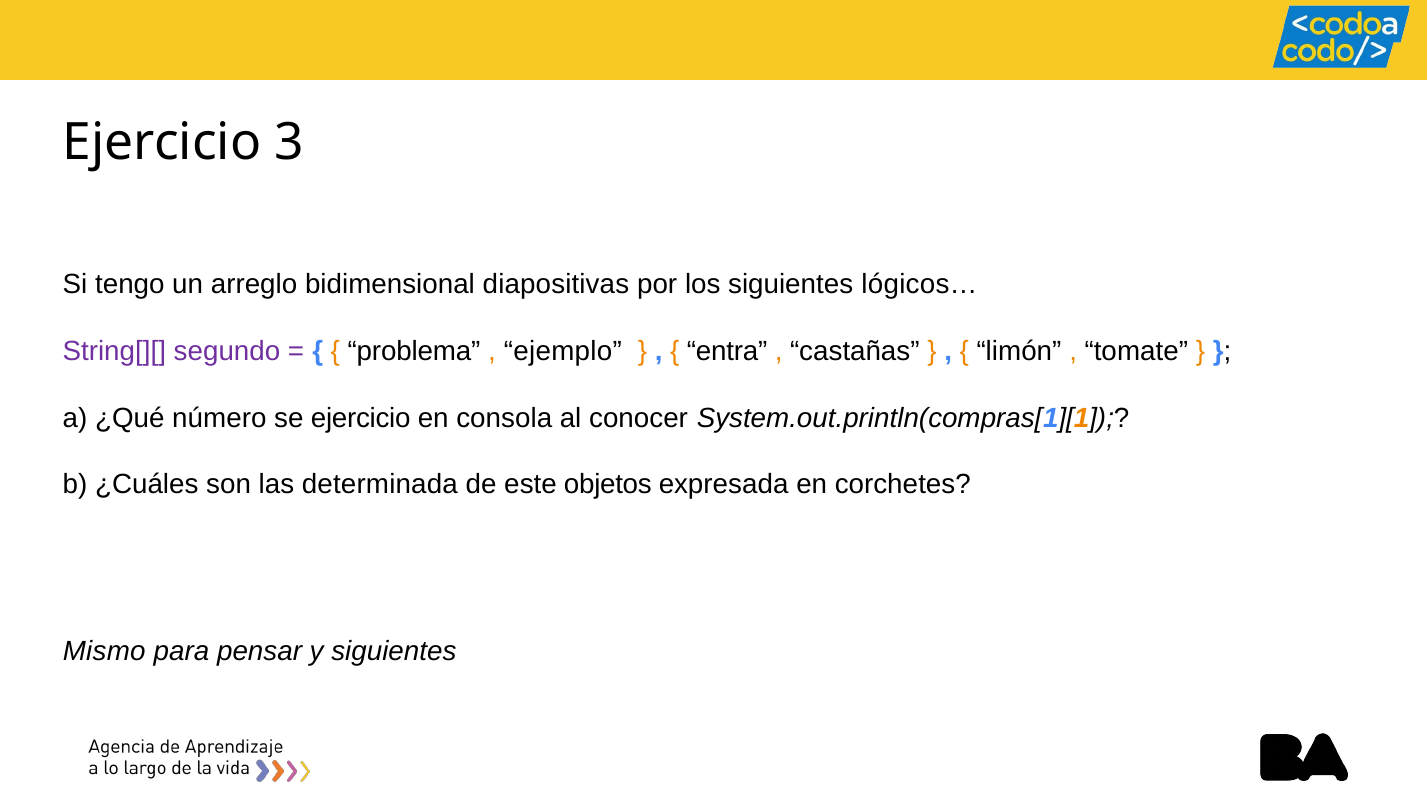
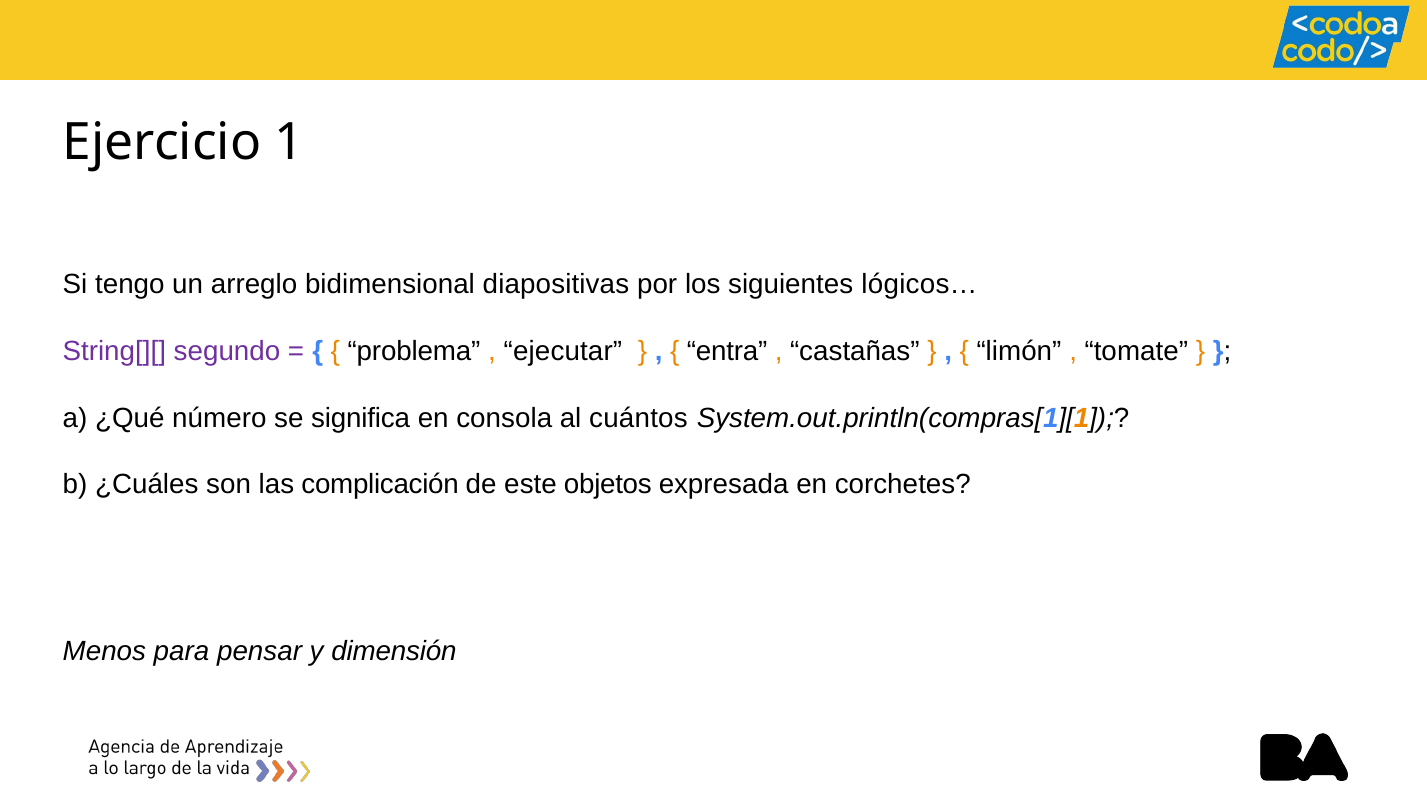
3: 3 -> 1
ejemplo: ejemplo -> ejecutar
se ejercicio: ejercicio -> significa
conocer: conocer -> cuántos
determinada: determinada -> complicación
Mismo: Mismo -> Menos
y siguientes: siguientes -> dimensión
